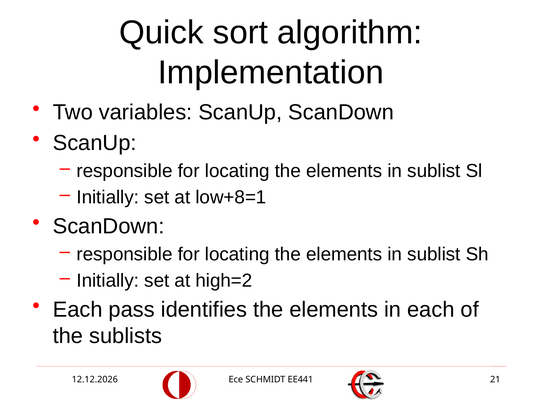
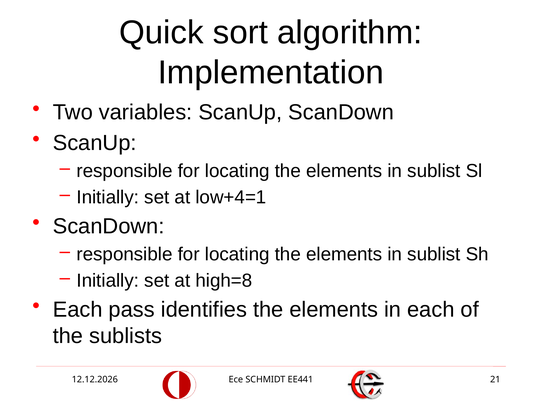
low+8=1: low+8=1 -> low+4=1
high=2: high=2 -> high=8
